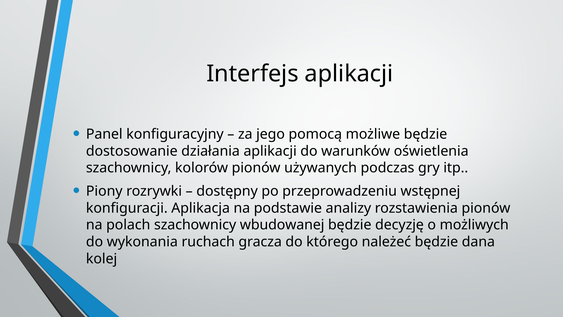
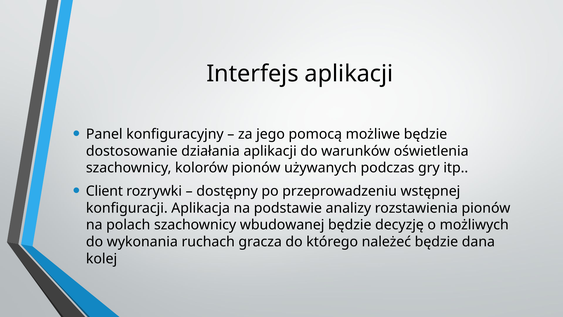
Piony: Piony -> Client
